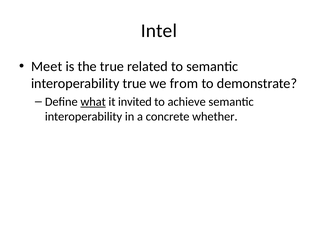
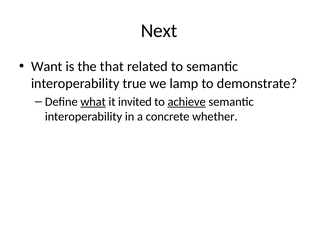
Intel: Intel -> Next
Meet: Meet -> Want
the true: true -> that
from: from -> lamp
achieve underline: none -> present
